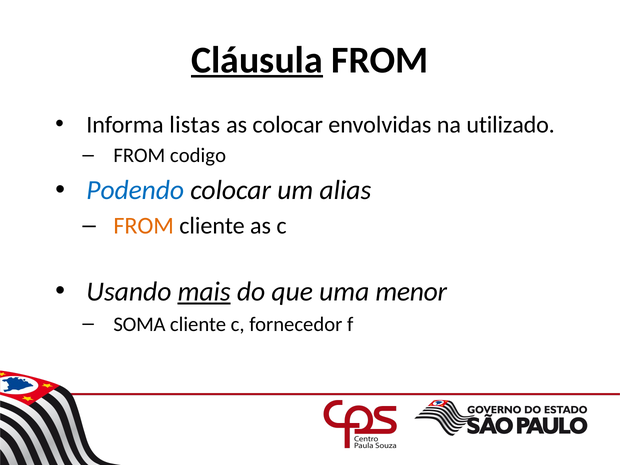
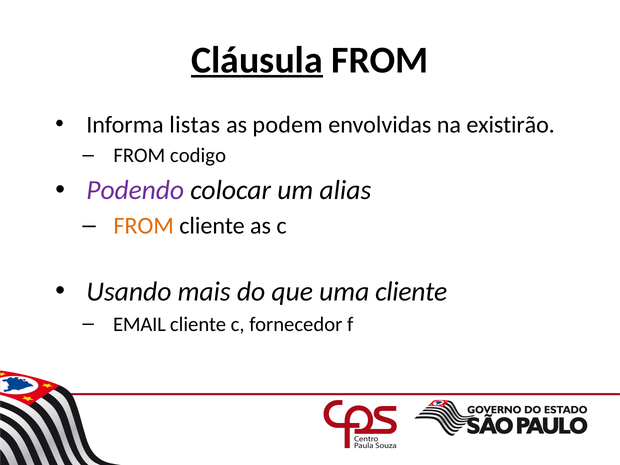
as colocar: colocar -> podem
utilizado: utilizado -> existirão
Podendo colour: blue -> purple
mais underline: present -> none
uma menor: menor -> cliente
SOMA: SOMA -> EMAIL
